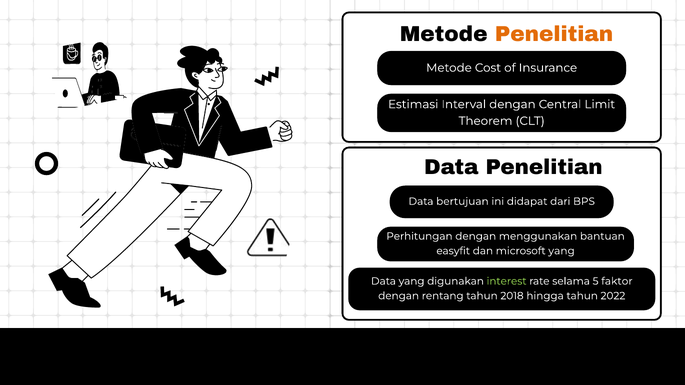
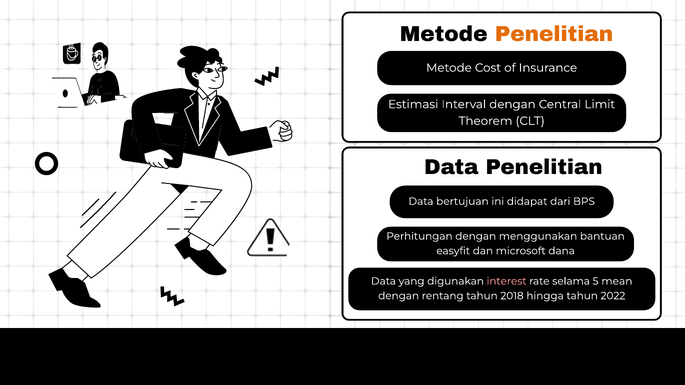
microsoft yang: yang -> dana
interest colour: light green -> pink
faktor: faktor -> mean
